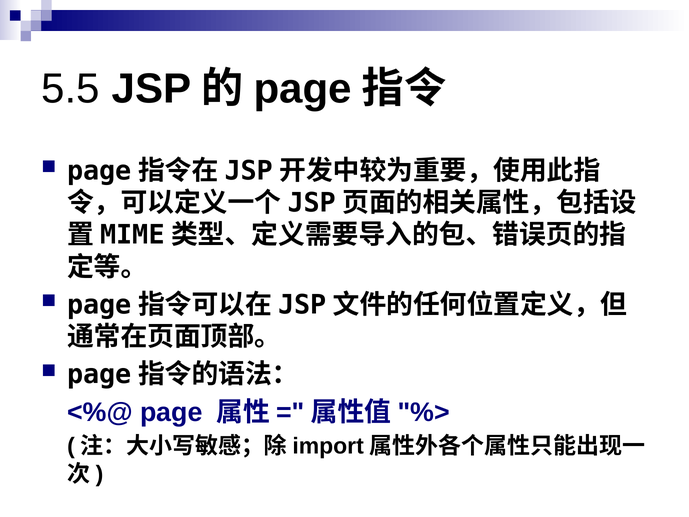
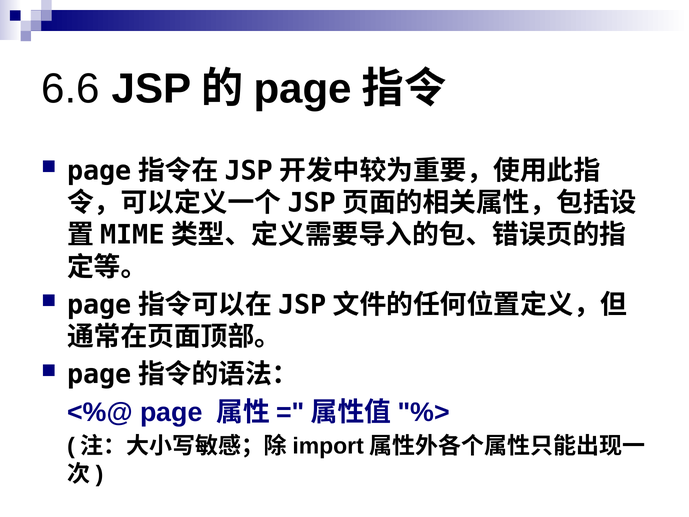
5.5: 5.5 -> 6.6
